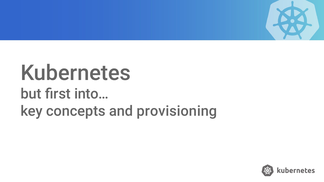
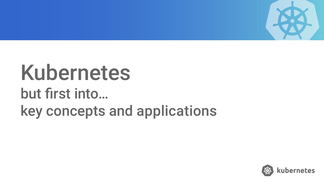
provisioning: provisioning -> applications
